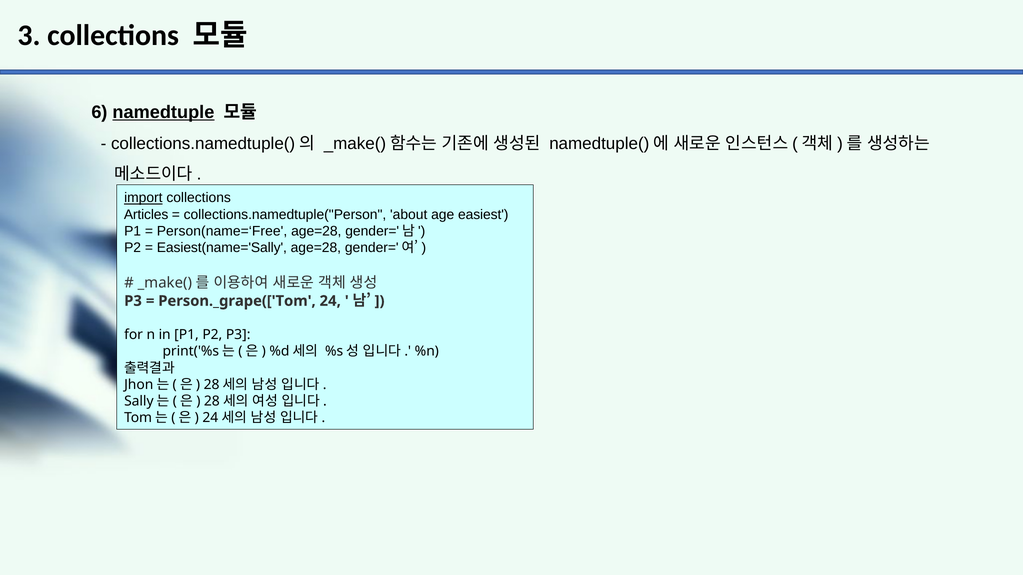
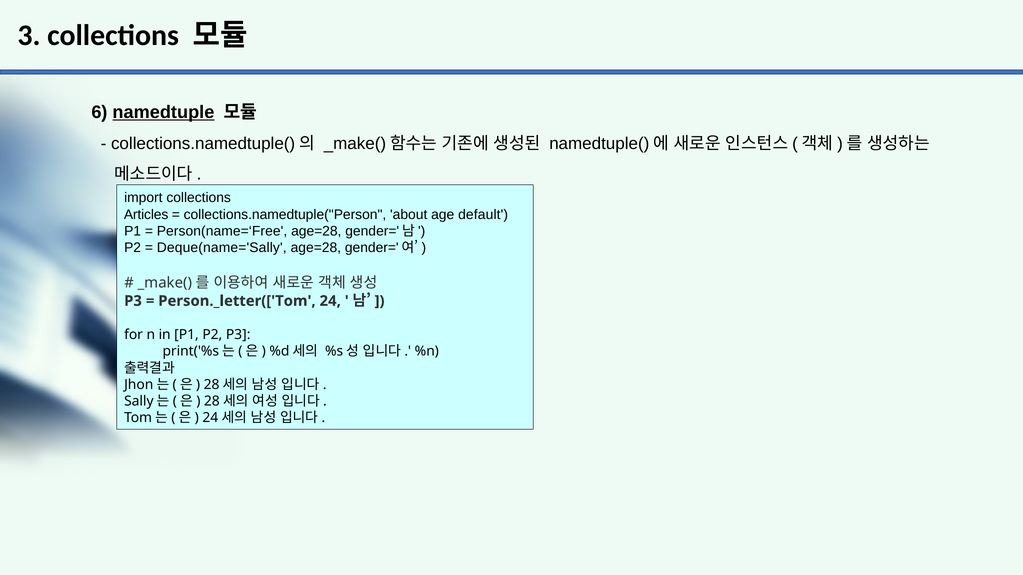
import underline: present -> none
easiest: easiest -> default
Easiest(name='Sally: Easiest(name='Sally -> Deque(name='Sally
Person._grape(['Tom: Person._grape(['Tom -> Person._letter(['Tom
